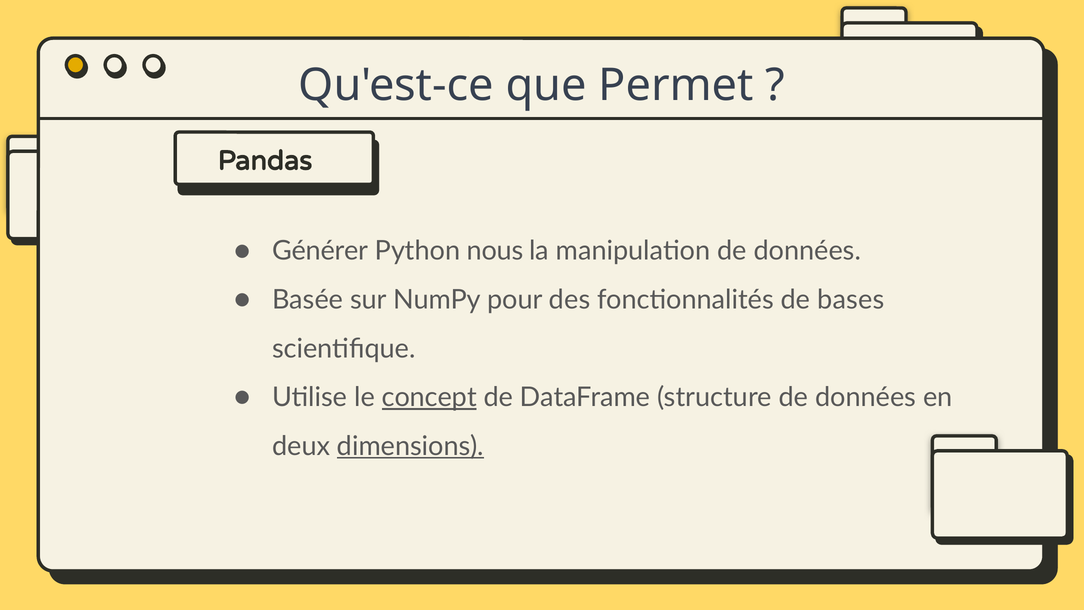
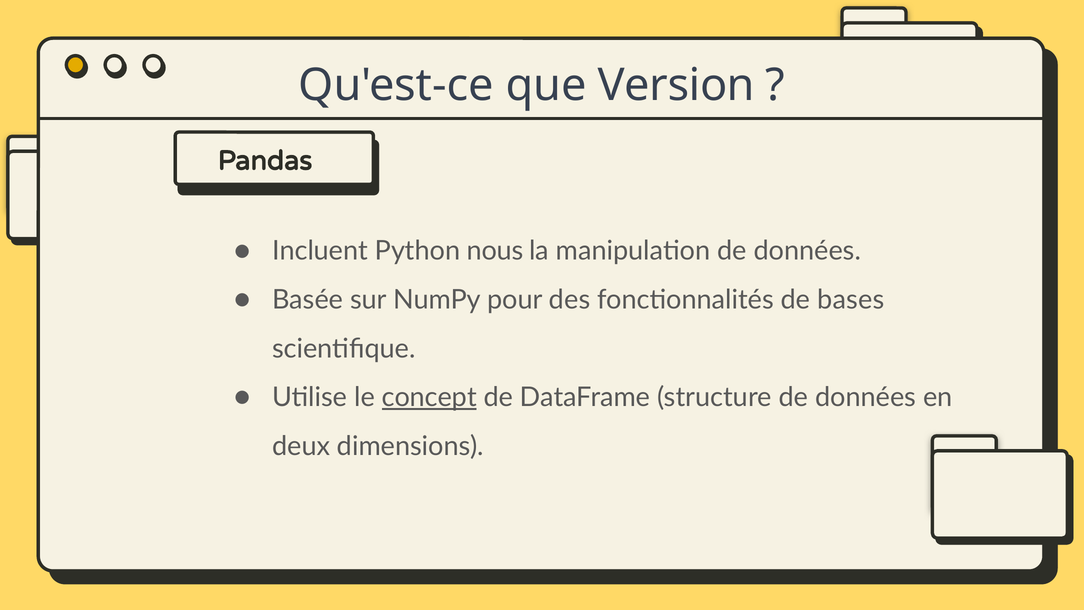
Permet: Permet -> Version
Générer: Générer -> Incluent
dimensions underline: present -> none
